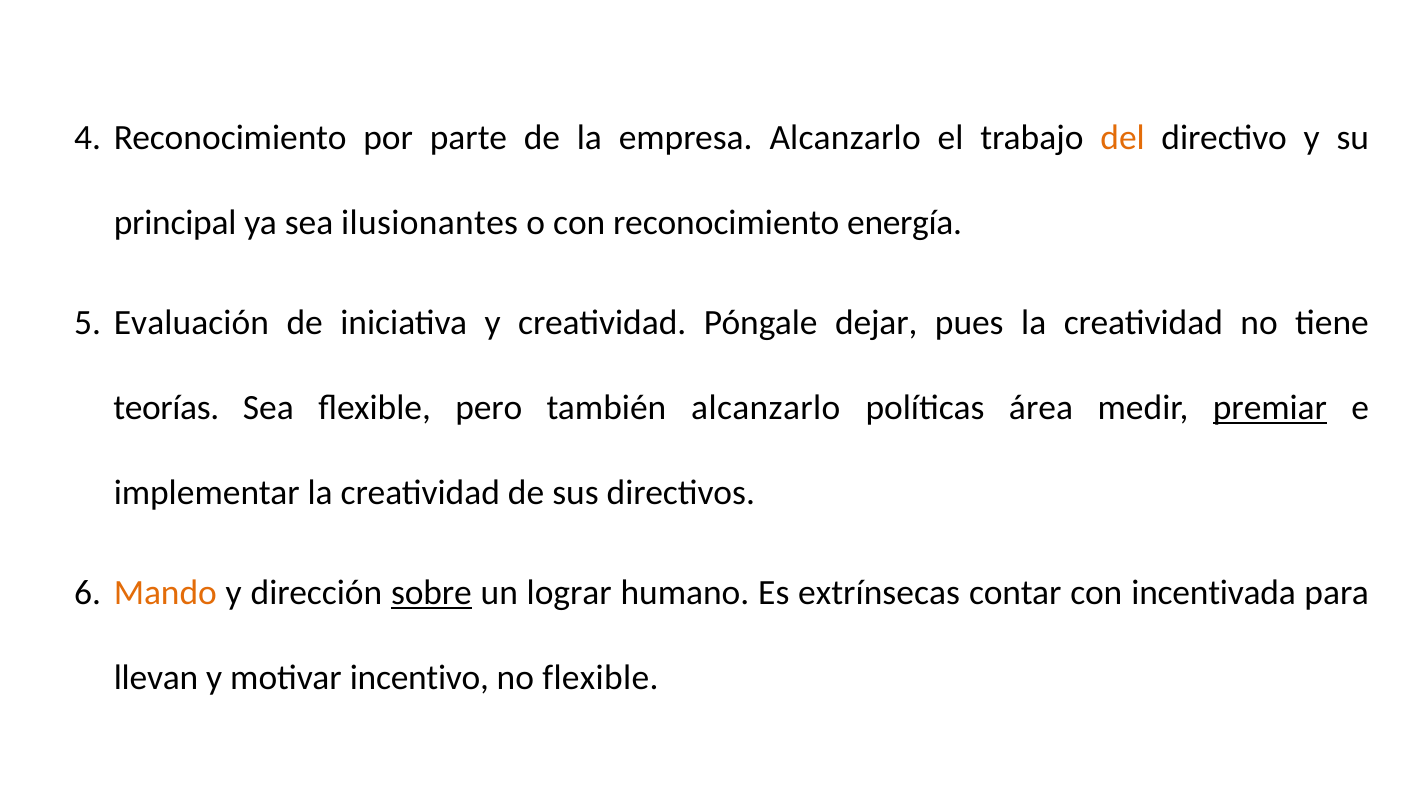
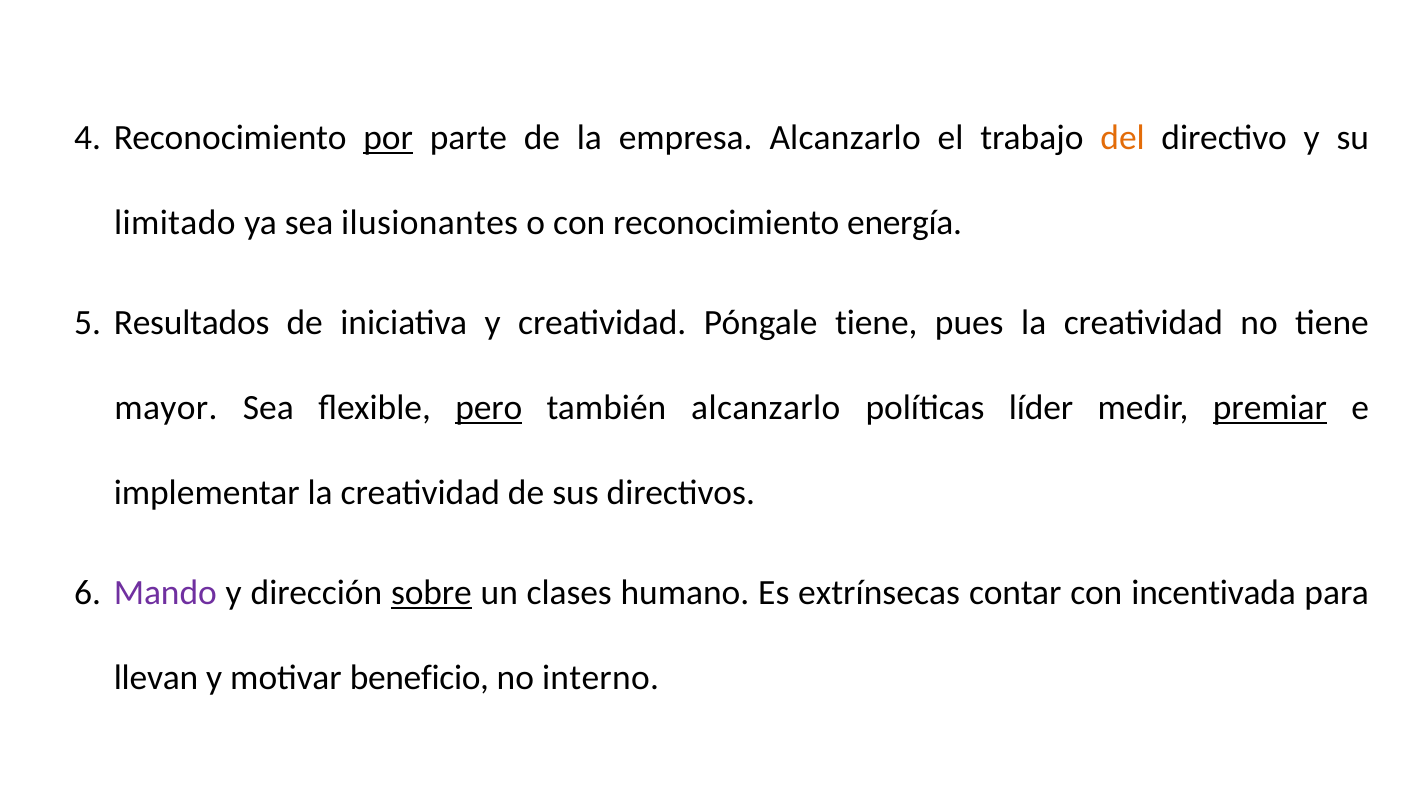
por underline: none -> present
principal: principal -> limitado
Evaluación: Evaluación -> Resultados
Póngale dejar: dejar -> tiene
teorías: teorías -> mayor
pero underline: none -> present
área: área -> líder
Mando colour: orange -> purple
lograr: lograr -> clases
incentivo: incentivo -> beneficio
no flexible: flexible -> interno
